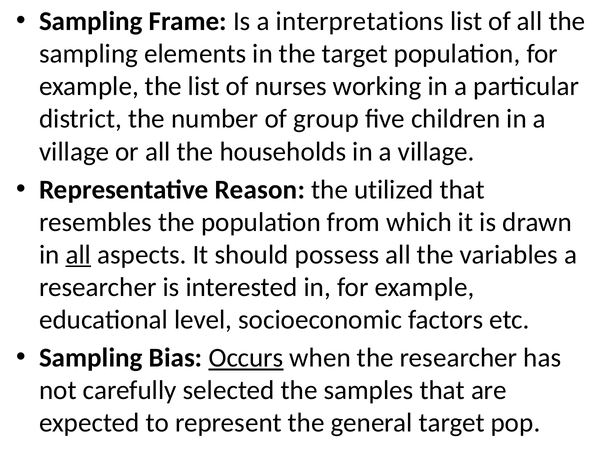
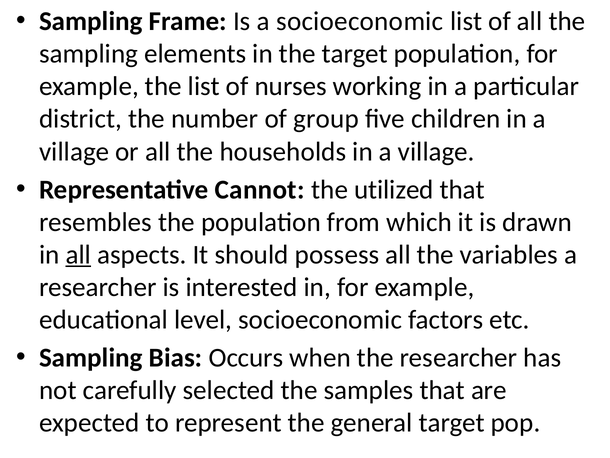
a interpretations: interpretations -> socioeconomic
Reason: Reason -> Cannot
Occurs underline: present -> none
